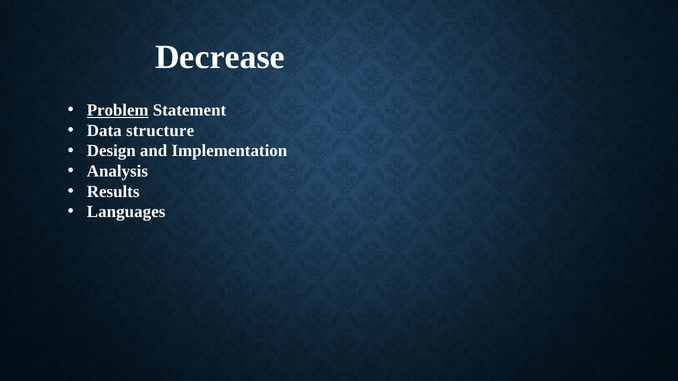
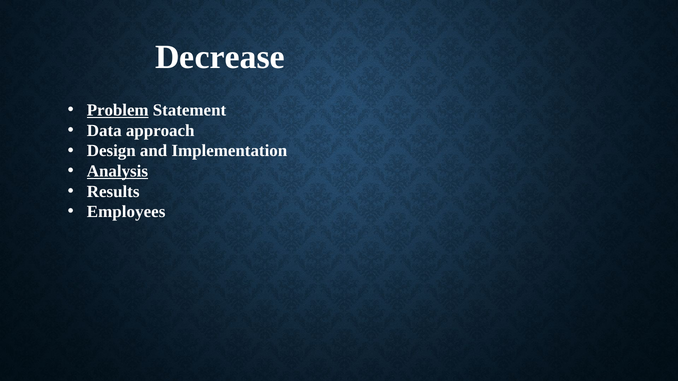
structure: structure -> approach
Analysis underline: none -> present
Languages: Languages -> Employees
